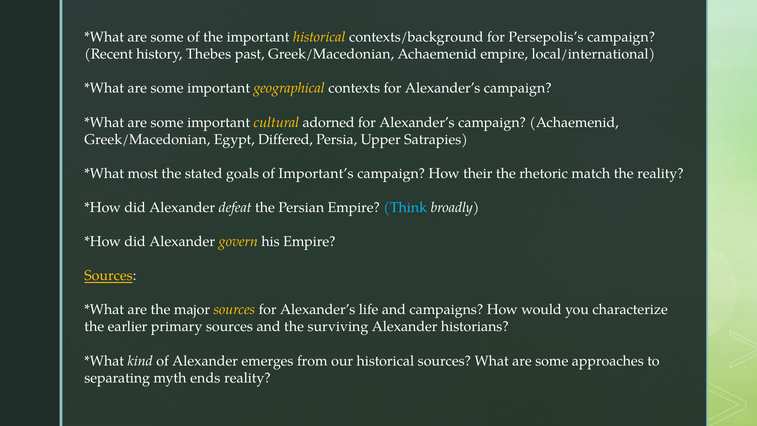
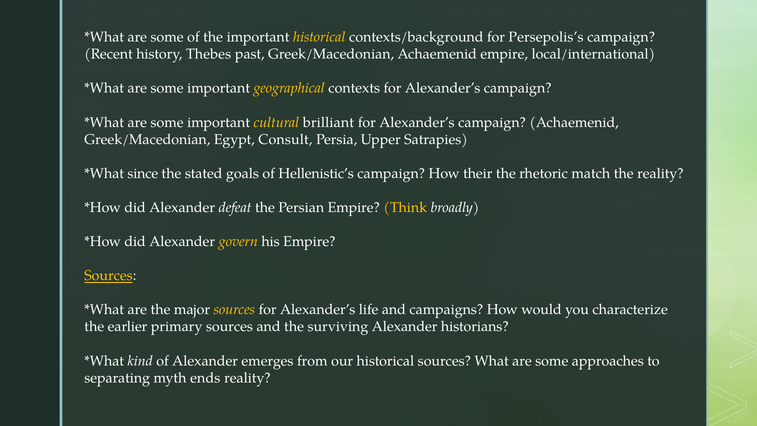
adorned: adorned -> brilliant
Differed: Differed -> Consult
most: most -> since
Important’s: Important’s -> Hellenistic’s
Think colour: light blue -> yellow
